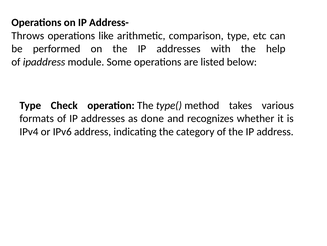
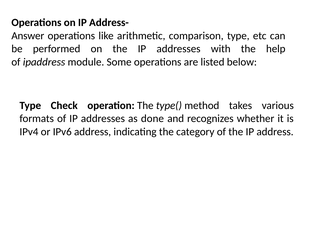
Throws: Throws -> Answer
